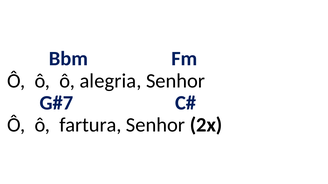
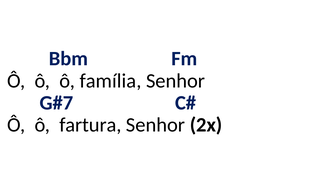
alegria: alegria -> família
